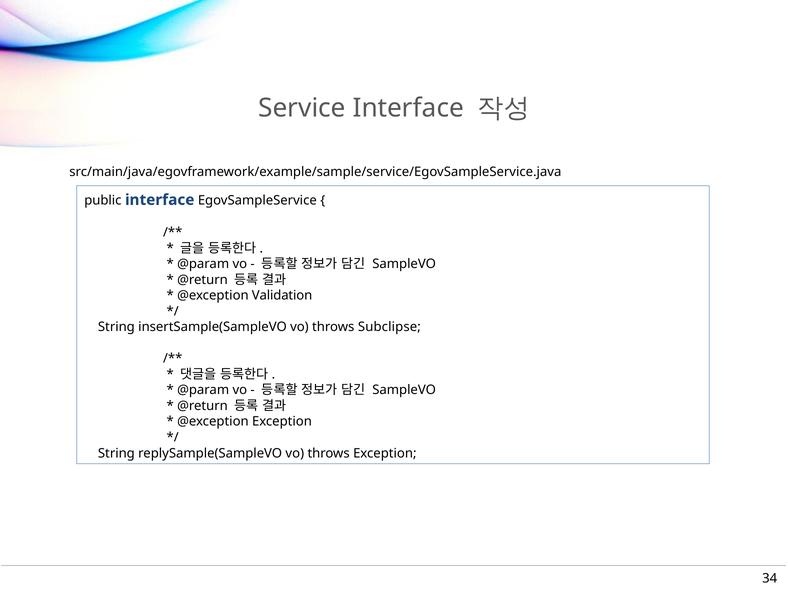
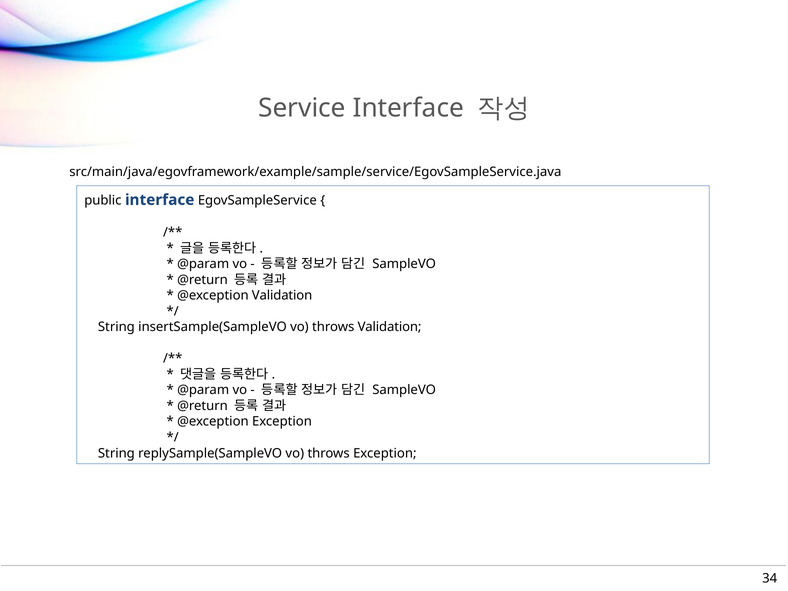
throws Subclipse: Subclipse -> Validation
